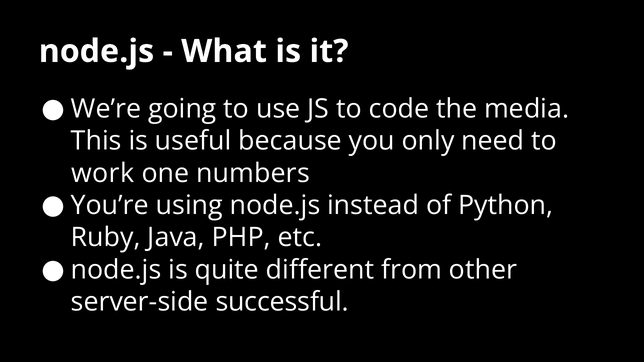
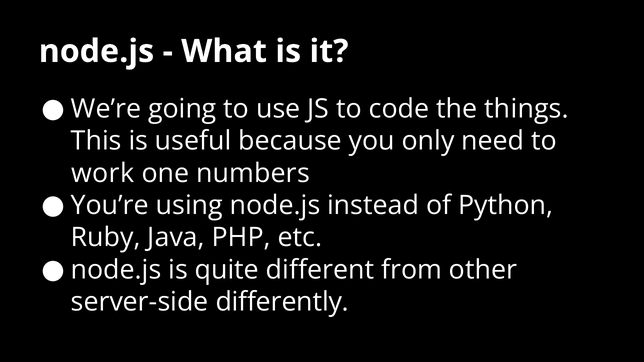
media: media -> things
successful: successful -> differently
